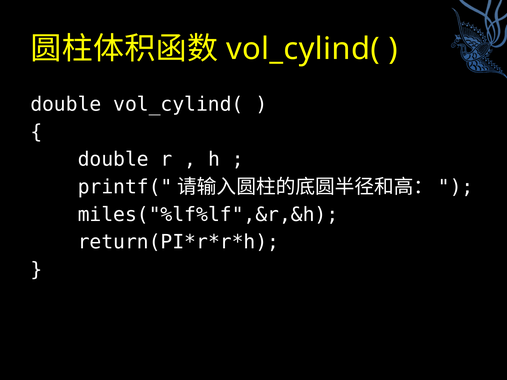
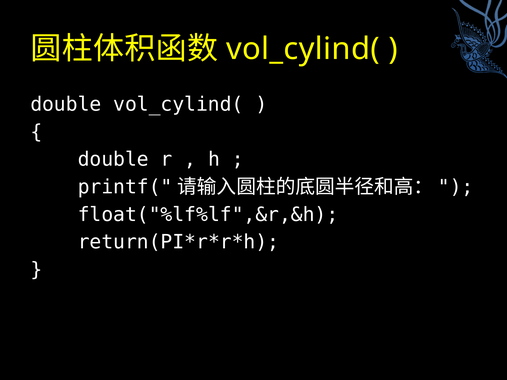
miles("%lf%lf",&r,&h: miles("%lf%lf",&r,&h -> float("%lf%lf",&r,&h
